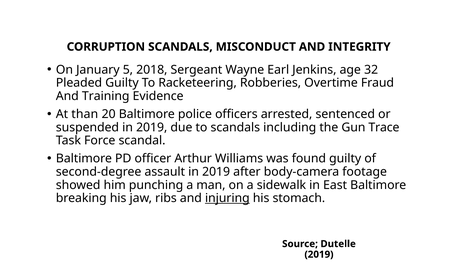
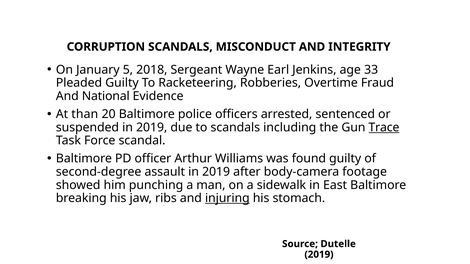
32: 32 -> 33
Training: Training -> National
Trace underline: none -> present
